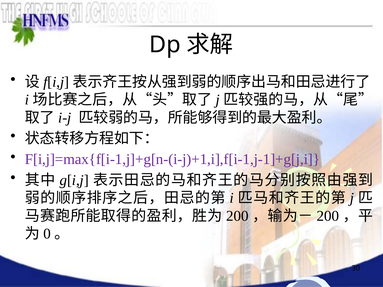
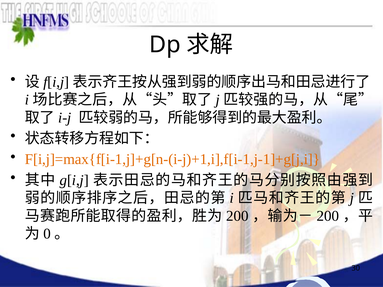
F[i,j]=max{f[i-1,j]+g[n-(i-j)+1,i],f[i-1,j-1]+g[j,i colour: purple -> orange
